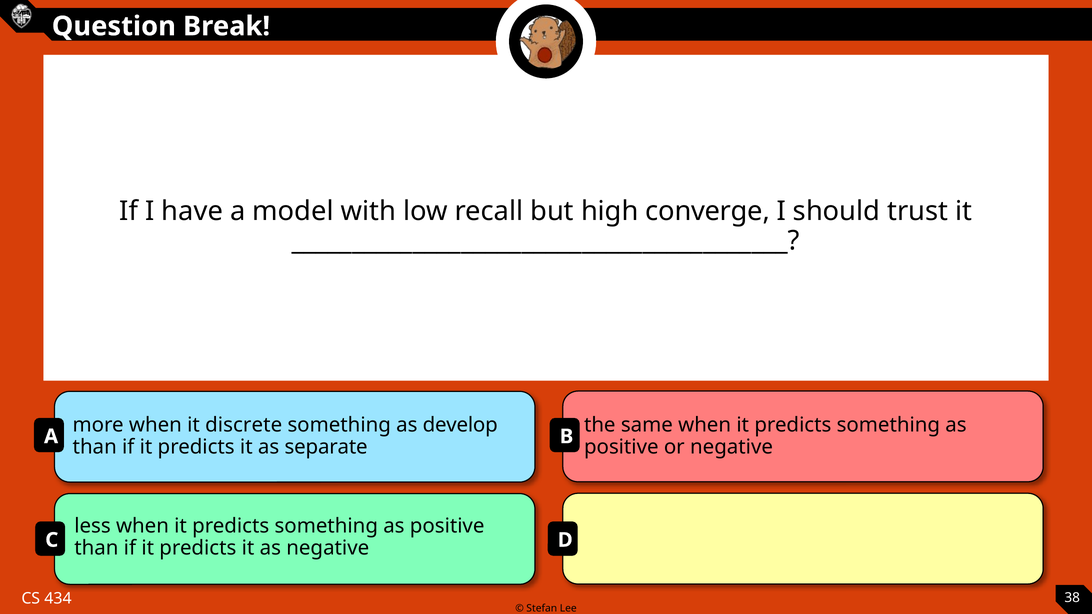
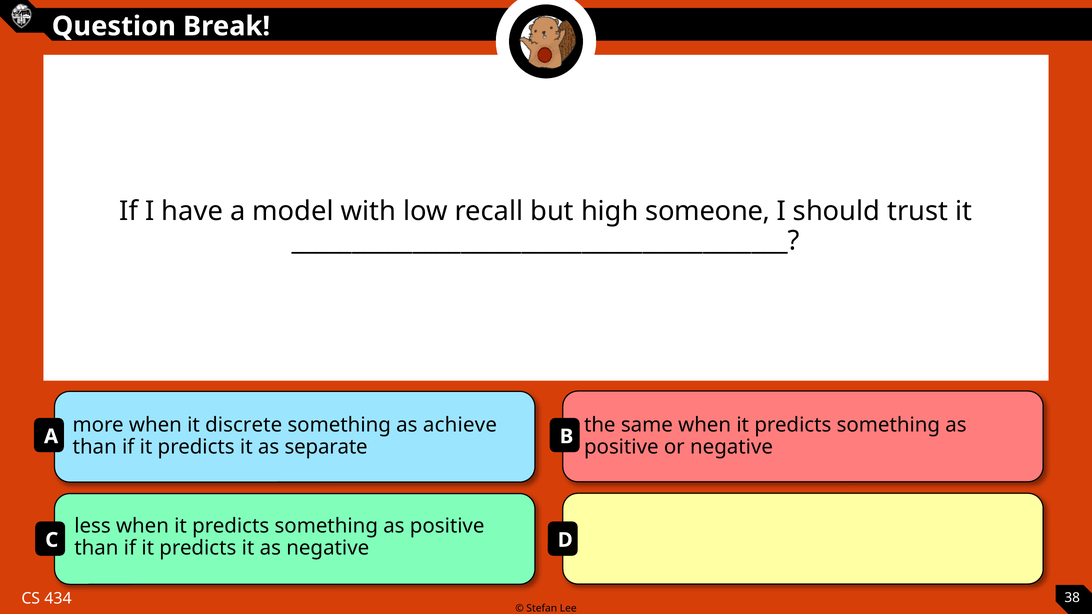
converge: converge -> someone
develop: develop -> achieve
